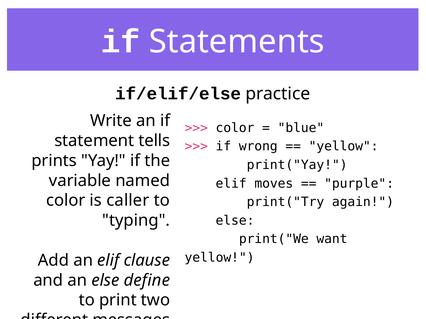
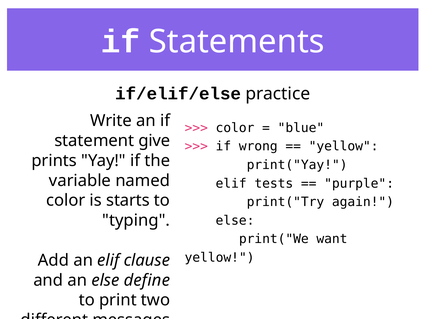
tells: tells -> give
moves: moves -> tests
caller: caller -> starts
